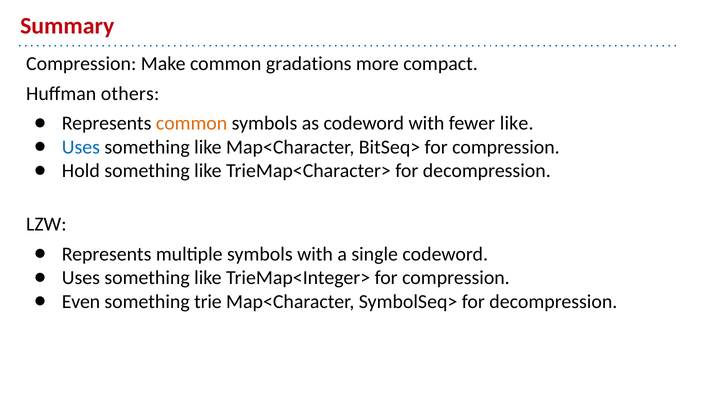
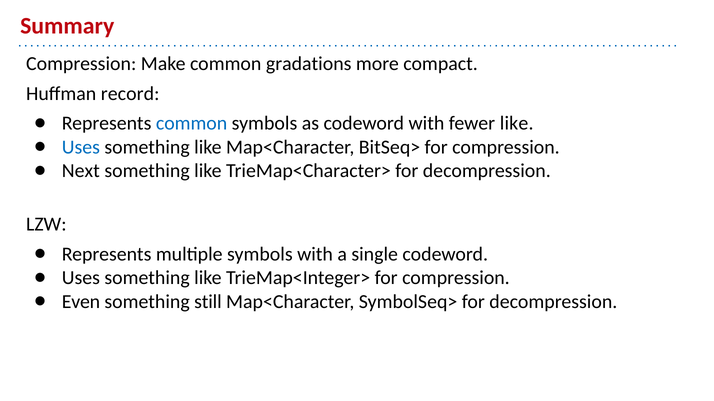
others: others -> record
common at (192, 123) colour: orange -> blue
Hold: Hold -> Next
trie: trie -> still
